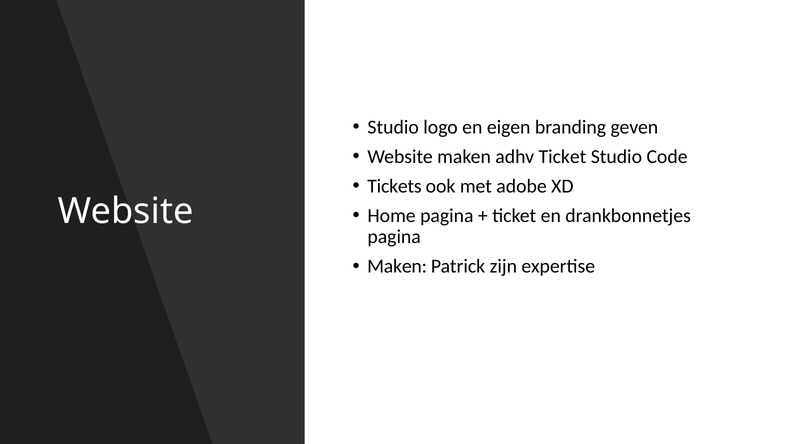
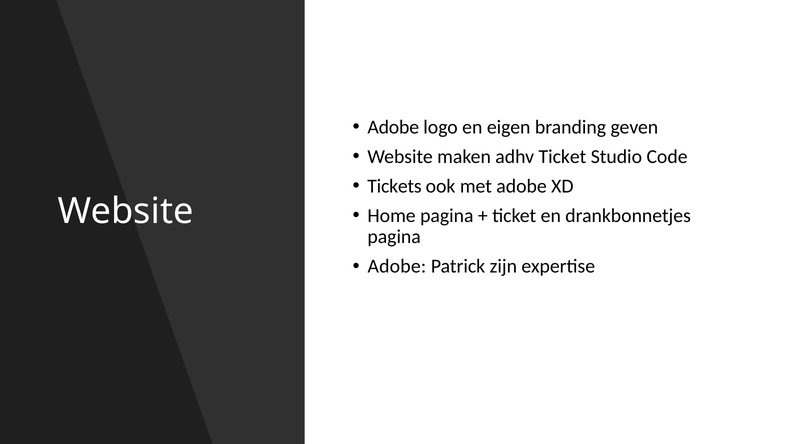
Studio at (393, 127): Studio -> Adobe
Maken at (397, 266): Maken -> Adobe
